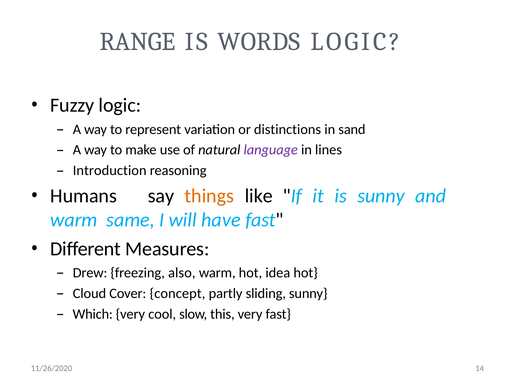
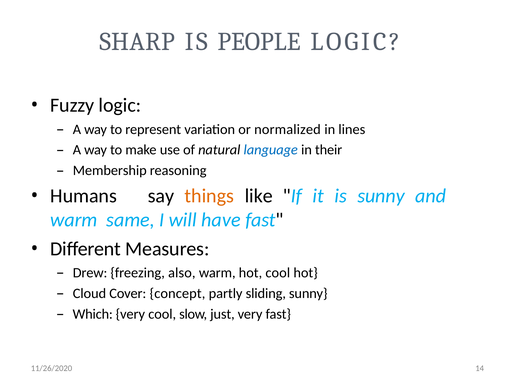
RANGE: RANGE -> SHARP
WORDS: WORDS -> PEOPLE
distinctions: distinctions -> normalized
sand: sand -> lines
language colour: purple -> blue
lines: lines -> their
Introduction: Introduction -> Membership
hot idea: idea -> cool
this: this -> just
